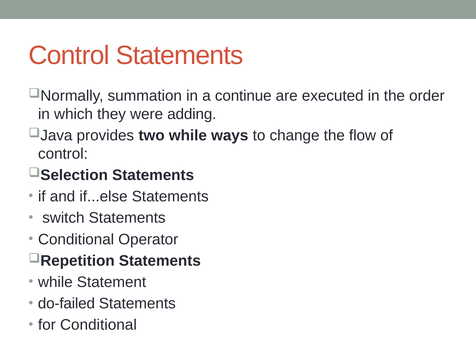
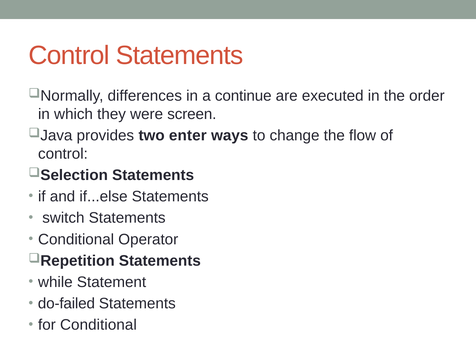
summation: summation -> differences
adding: adding -> screen
two while: while -> enter
